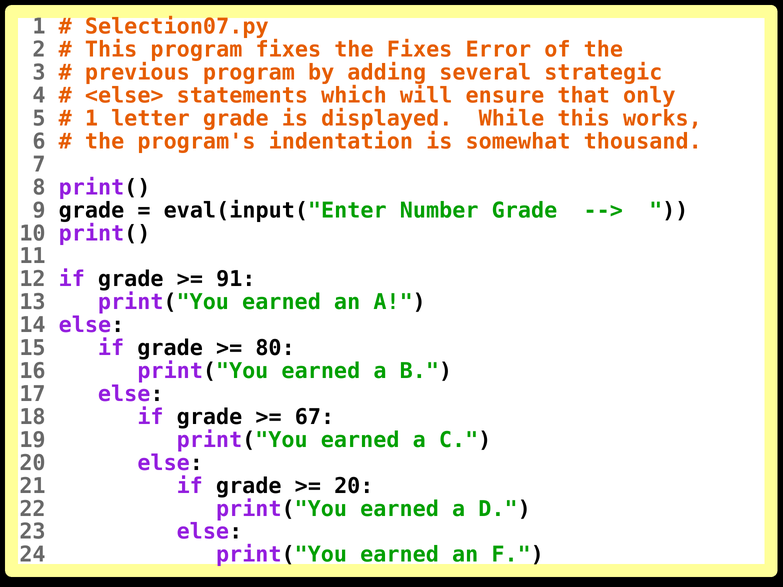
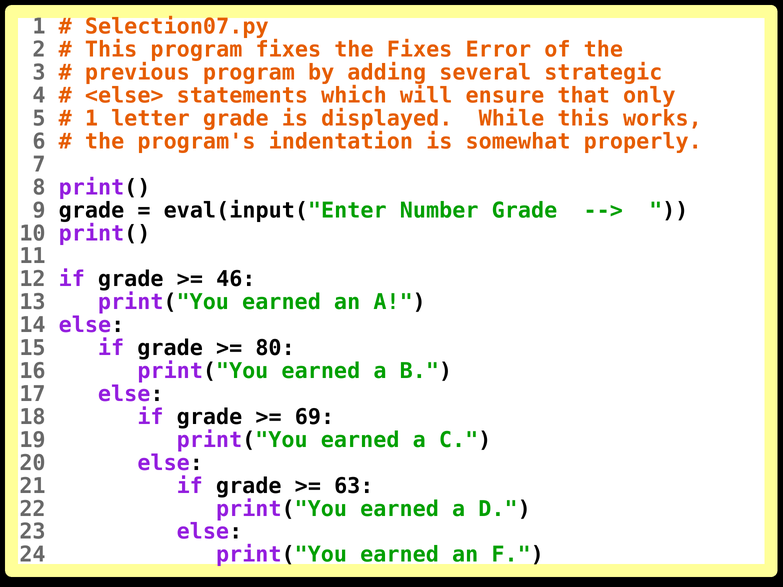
thousand: thousand -> properly
91: 91 -> 46
67: 67 -> 69
20 at (354, 486): 20 -> 63
